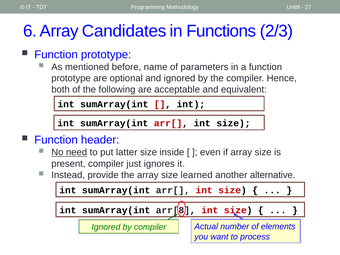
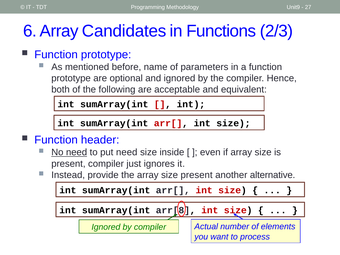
put latter: latter -> need
size learned: learned -> present
